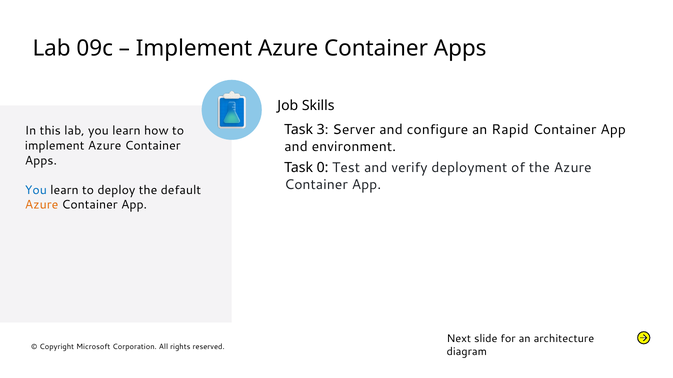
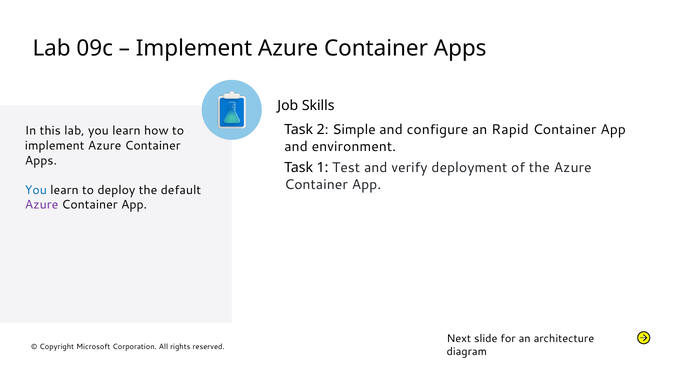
3: 3 -> 2
Server: Server -> Simple
0: 0 -> 1
Azure at (42, 205) colour: orange -> purple
